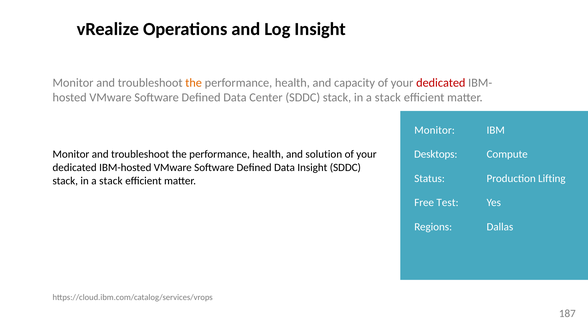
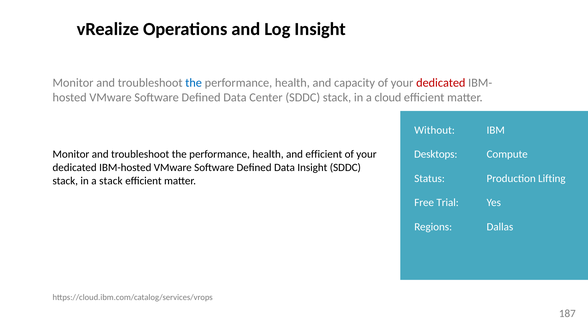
the at (194, 83) colour: orange -> blue
stack at (388, 97): stack -> cloud
Monitor at (435, 130): Monitor -> Without
and solution: solution -> efficient
Test: Test -> Trial
